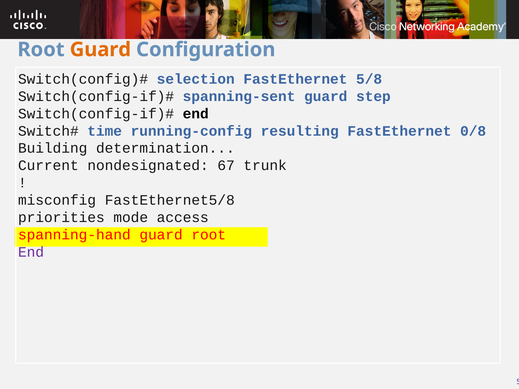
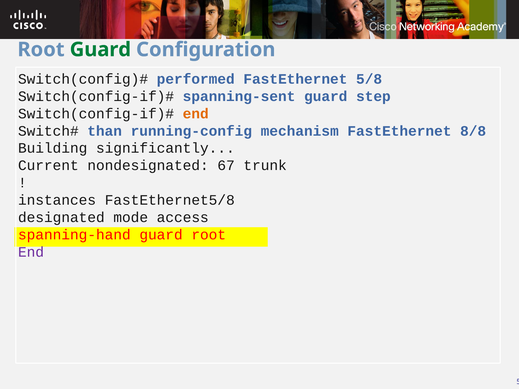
Guard at (100, 50) colour: orange -> green
selection: selection -> performed
end at (196, 114) colour: black -> orange
time: time -> than
resulting: resulting -> mechanism
0/8: 0/8 -> 8/8
determination: determination -> significantly
misconfig: misconfig -> instances
priorities: priorities -> designated
